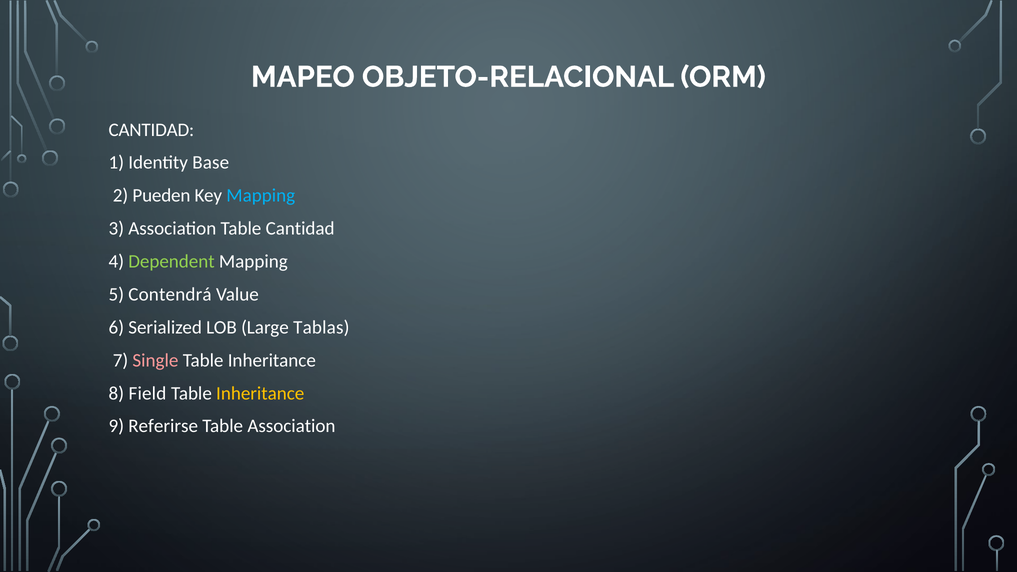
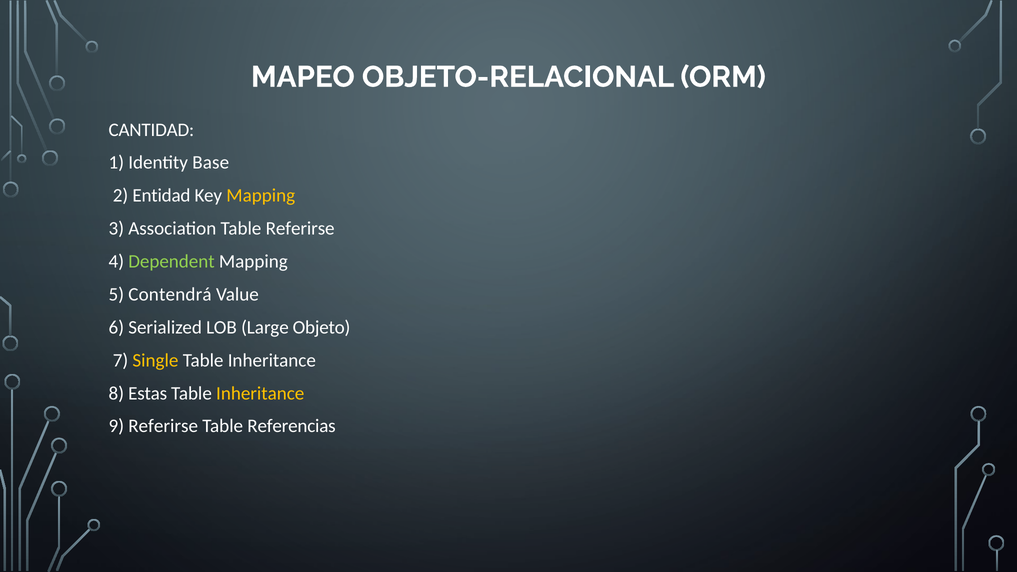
Pueden: Pueden -> Entidad
Mapping at (261, 196) colour: light blue -> yellow
Table Cantidad: Cantidad -> Referirse
Tablas: Tablas -> Objeto
Single colour: pink -> yellow
Field: Field -> Estas
Table Association: Association -> Referencias
